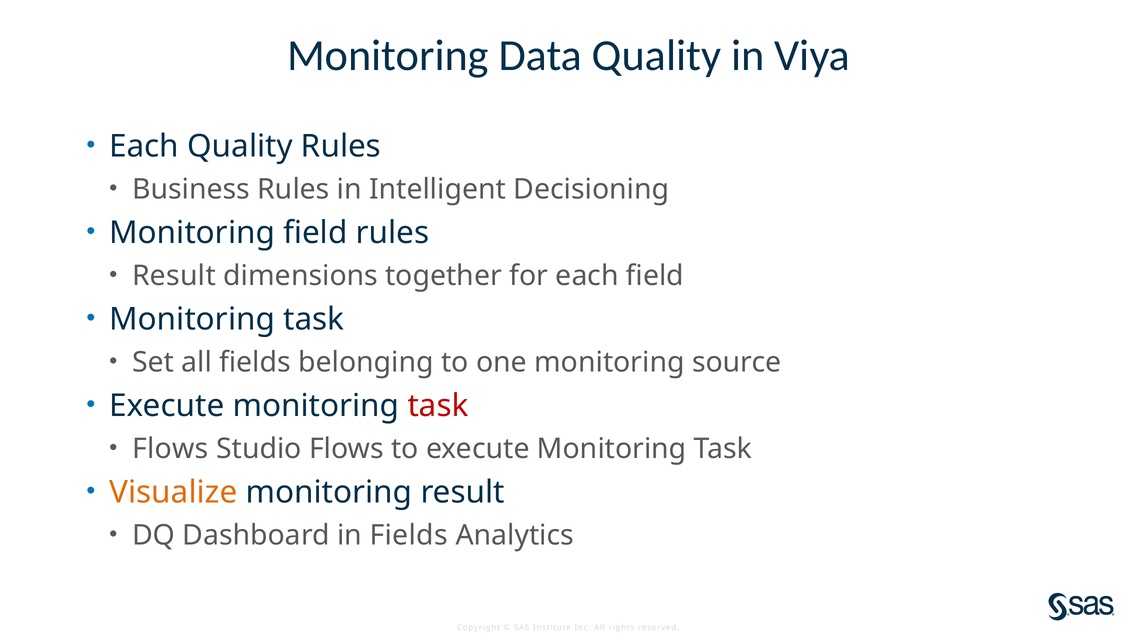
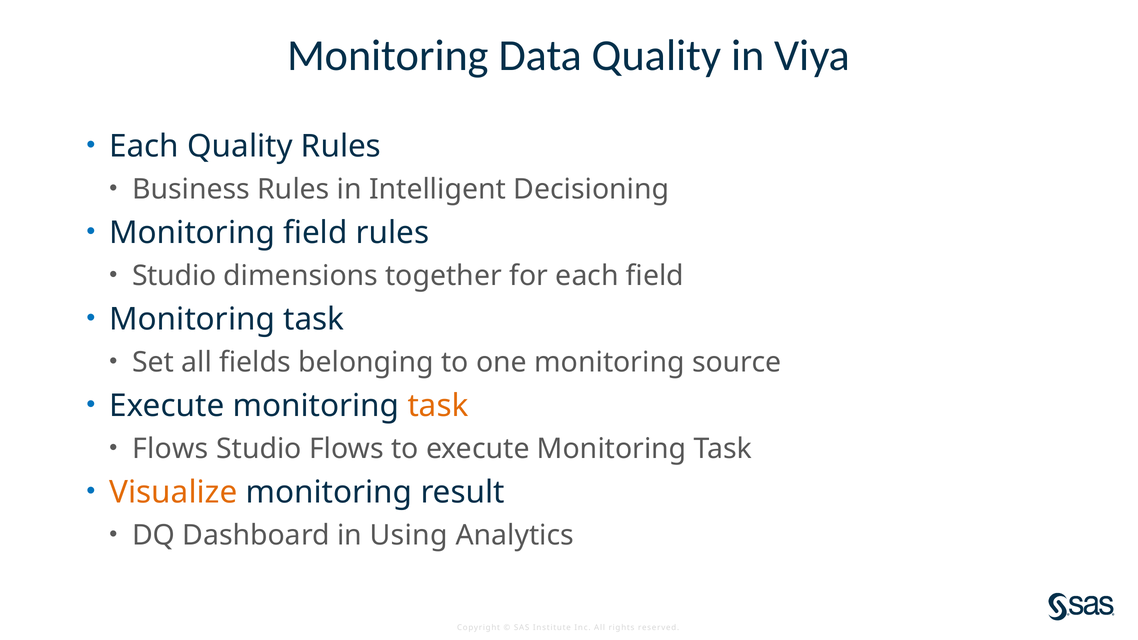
Result at (174, 276): Result -> Studio
task at (438, 406) colour: red -> orange
in Fields: Fields -> Using
